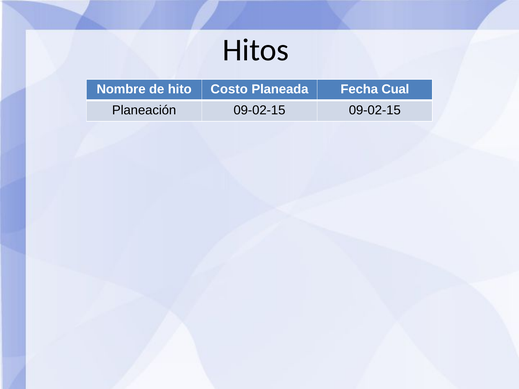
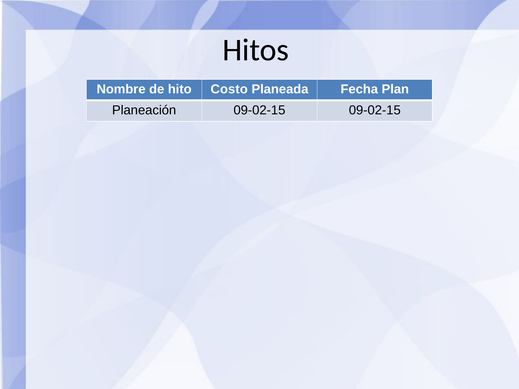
Cual: Cual -> Plan
